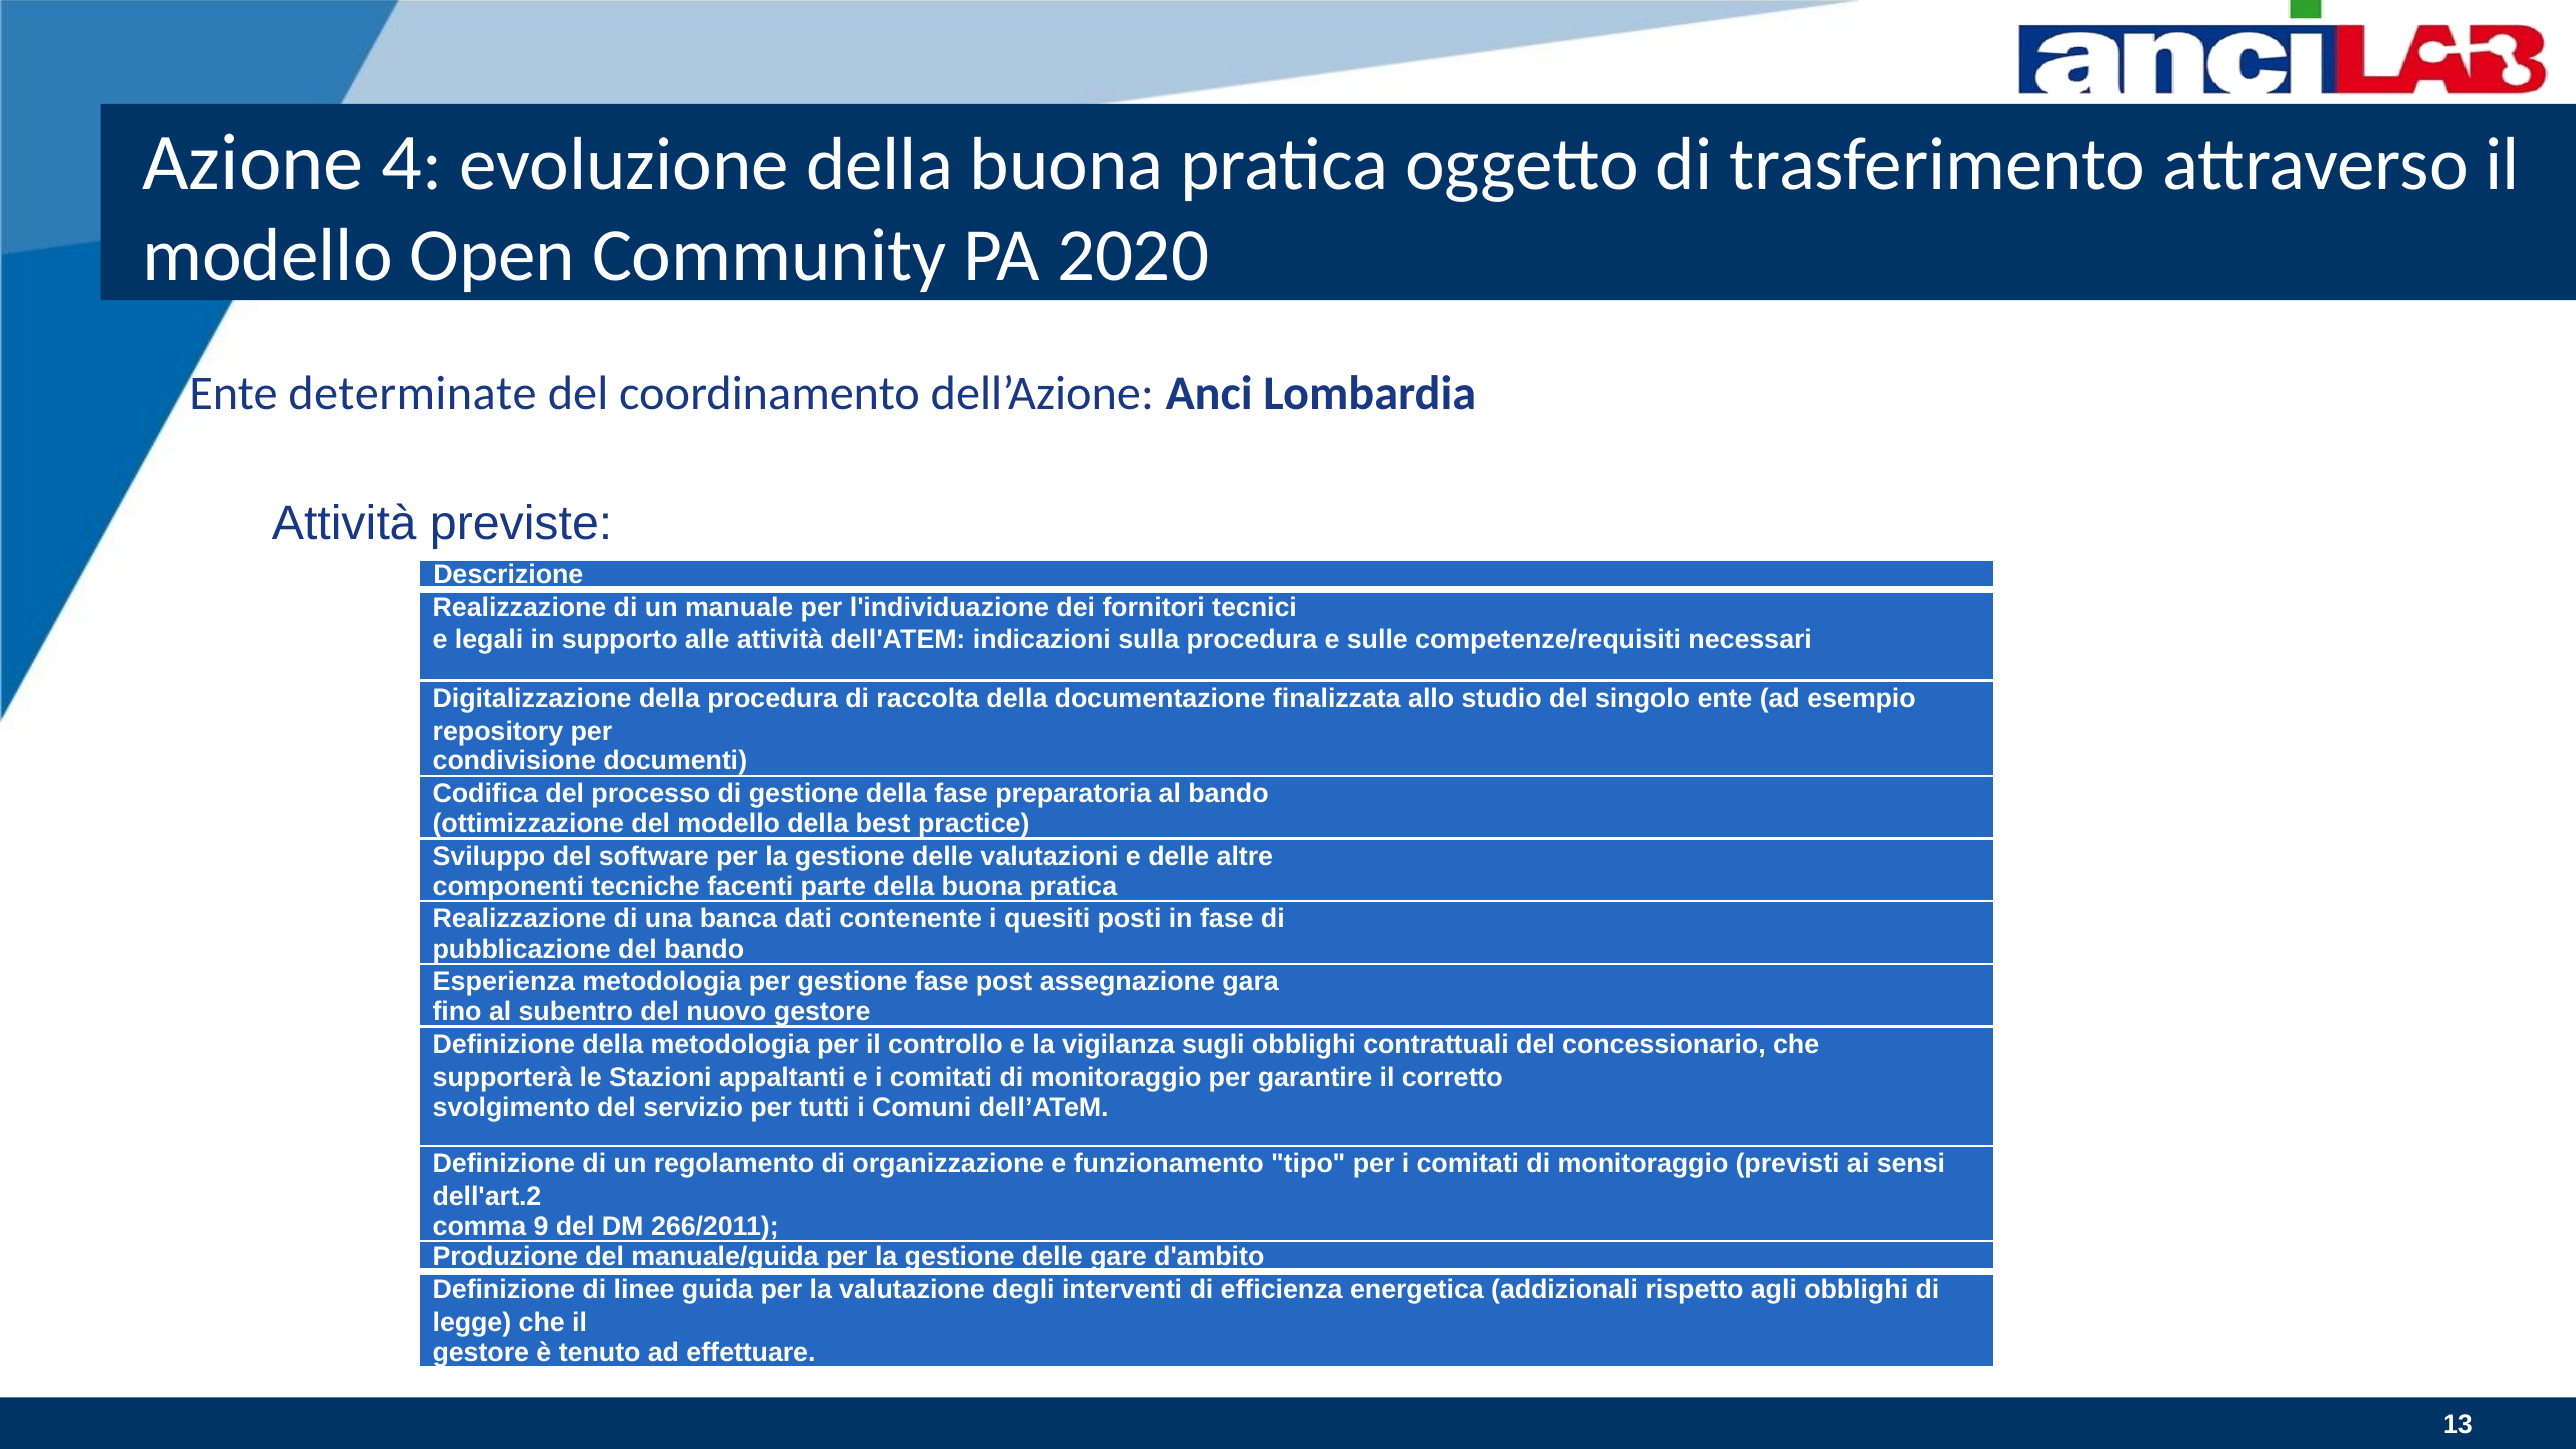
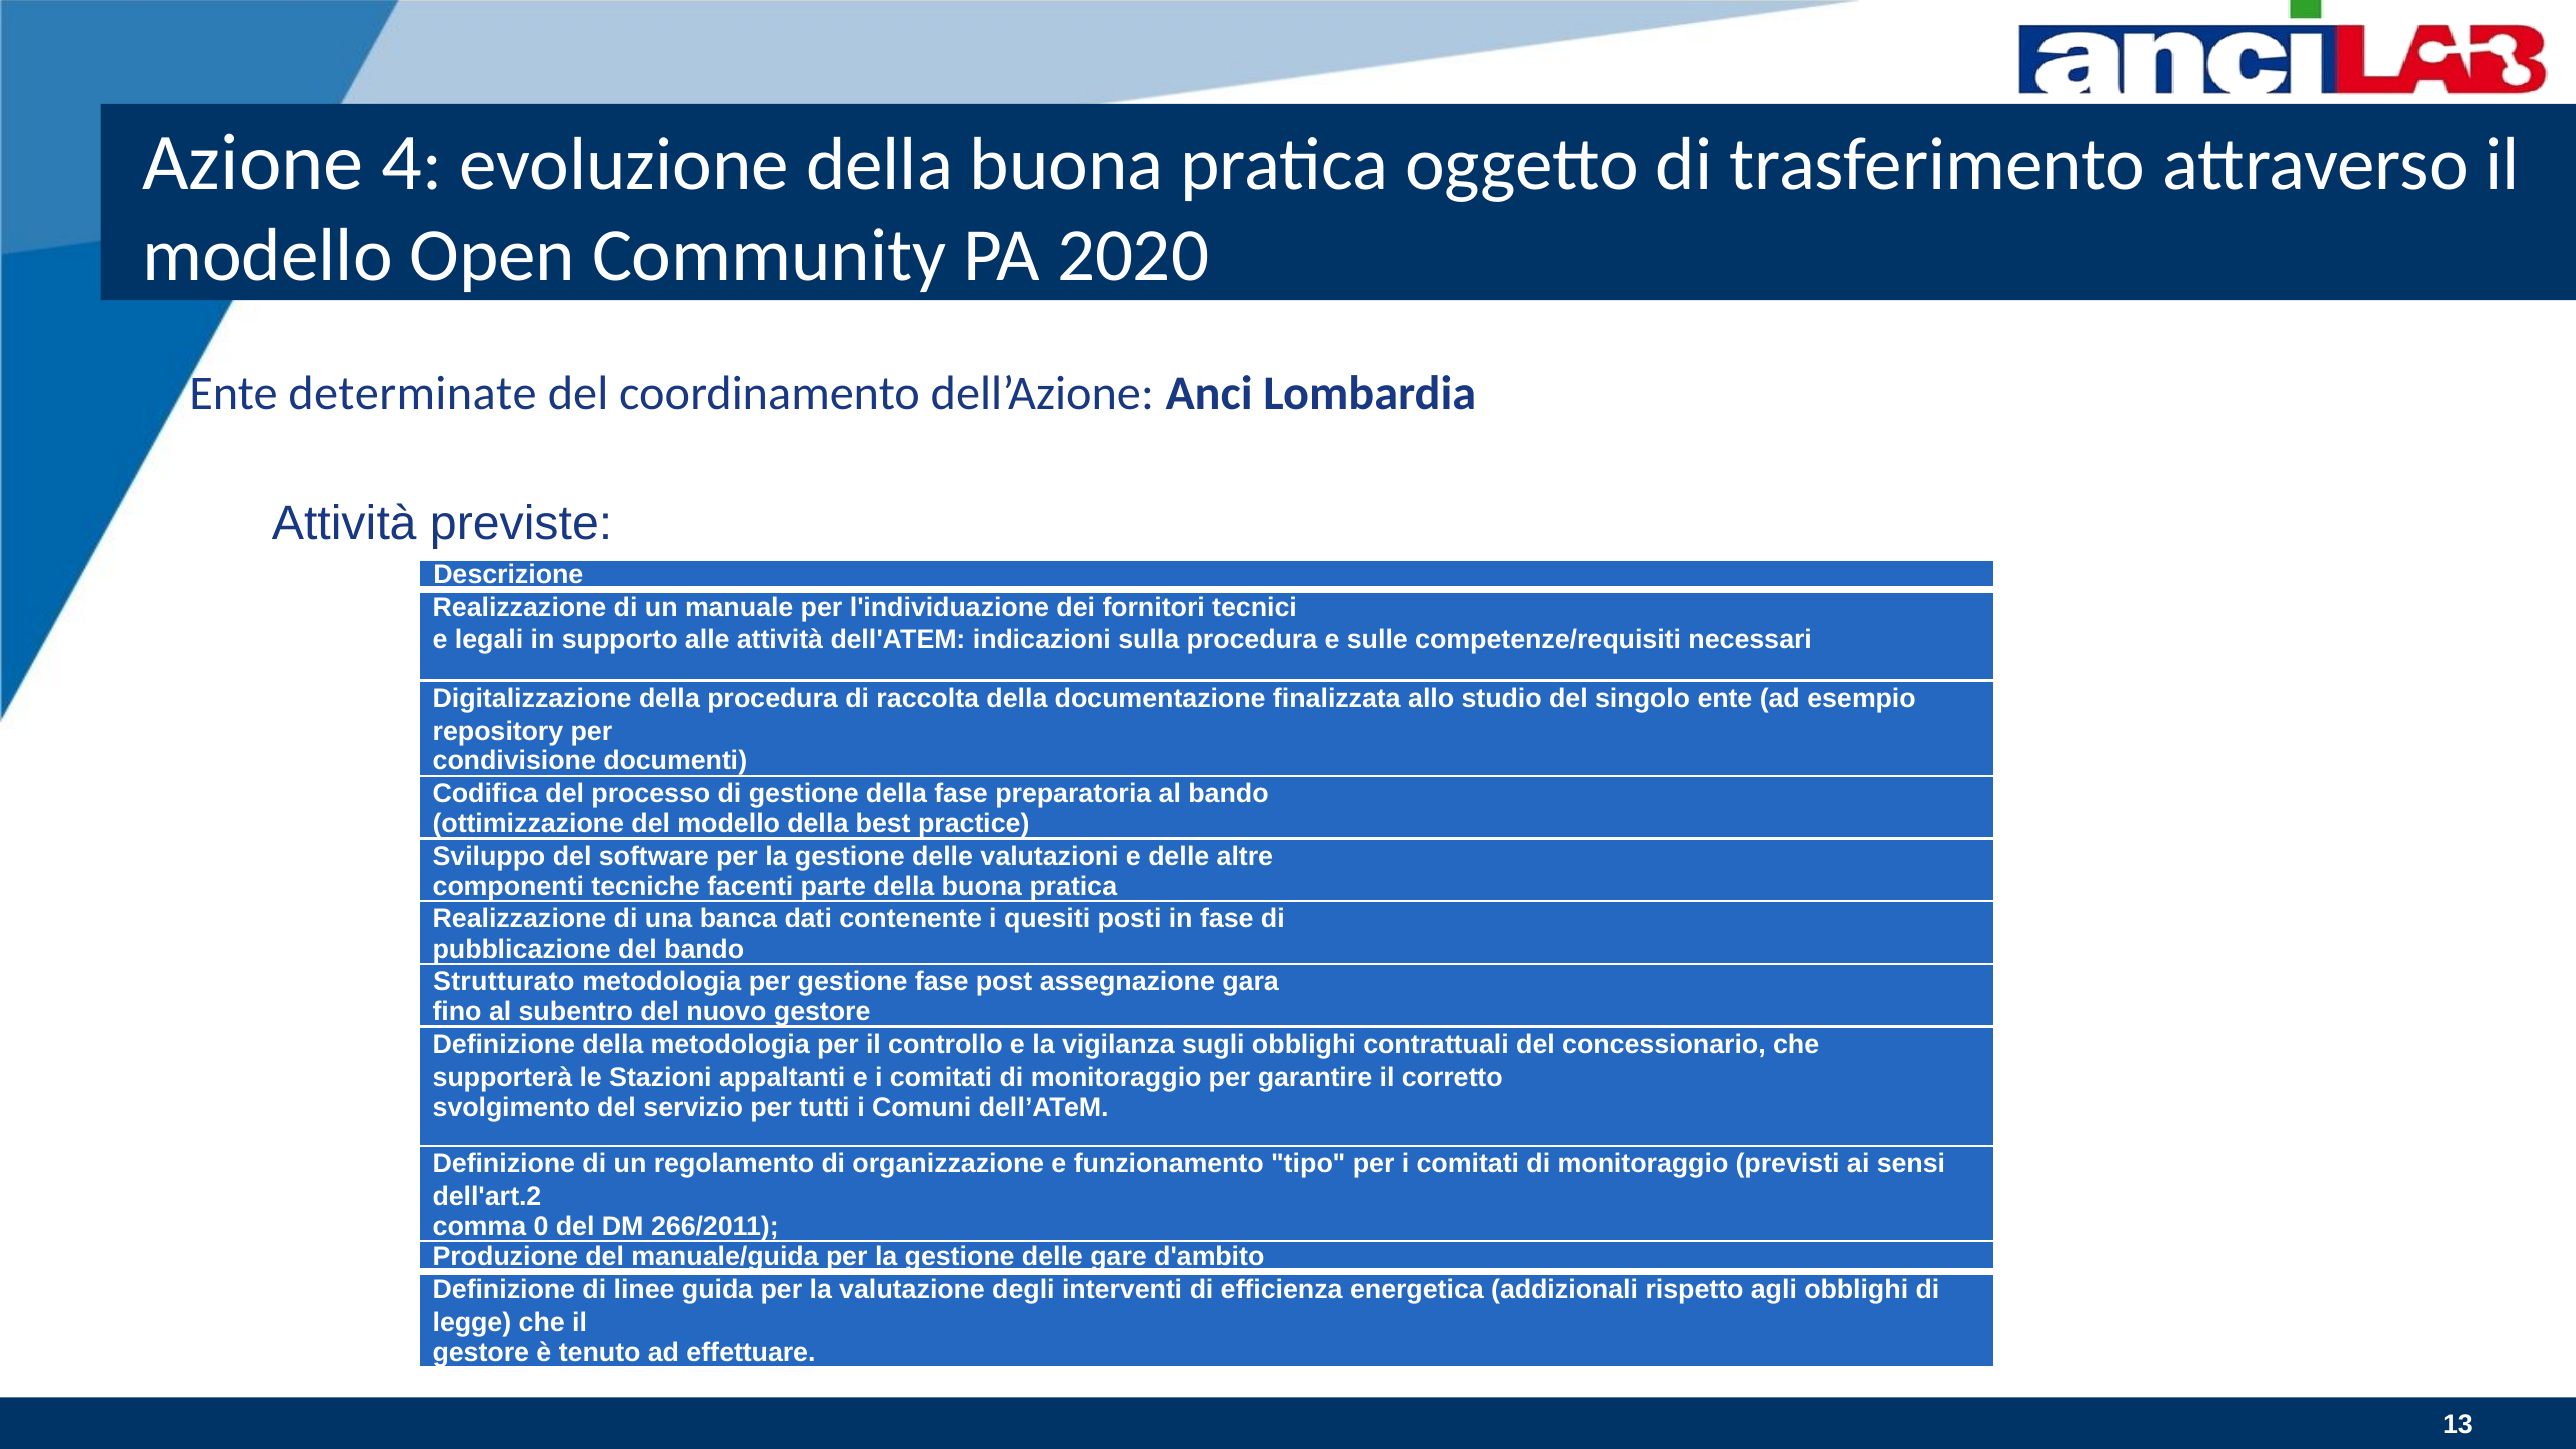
Esperienza: Esperienza -> Strutturato
9: 9 -> 0
